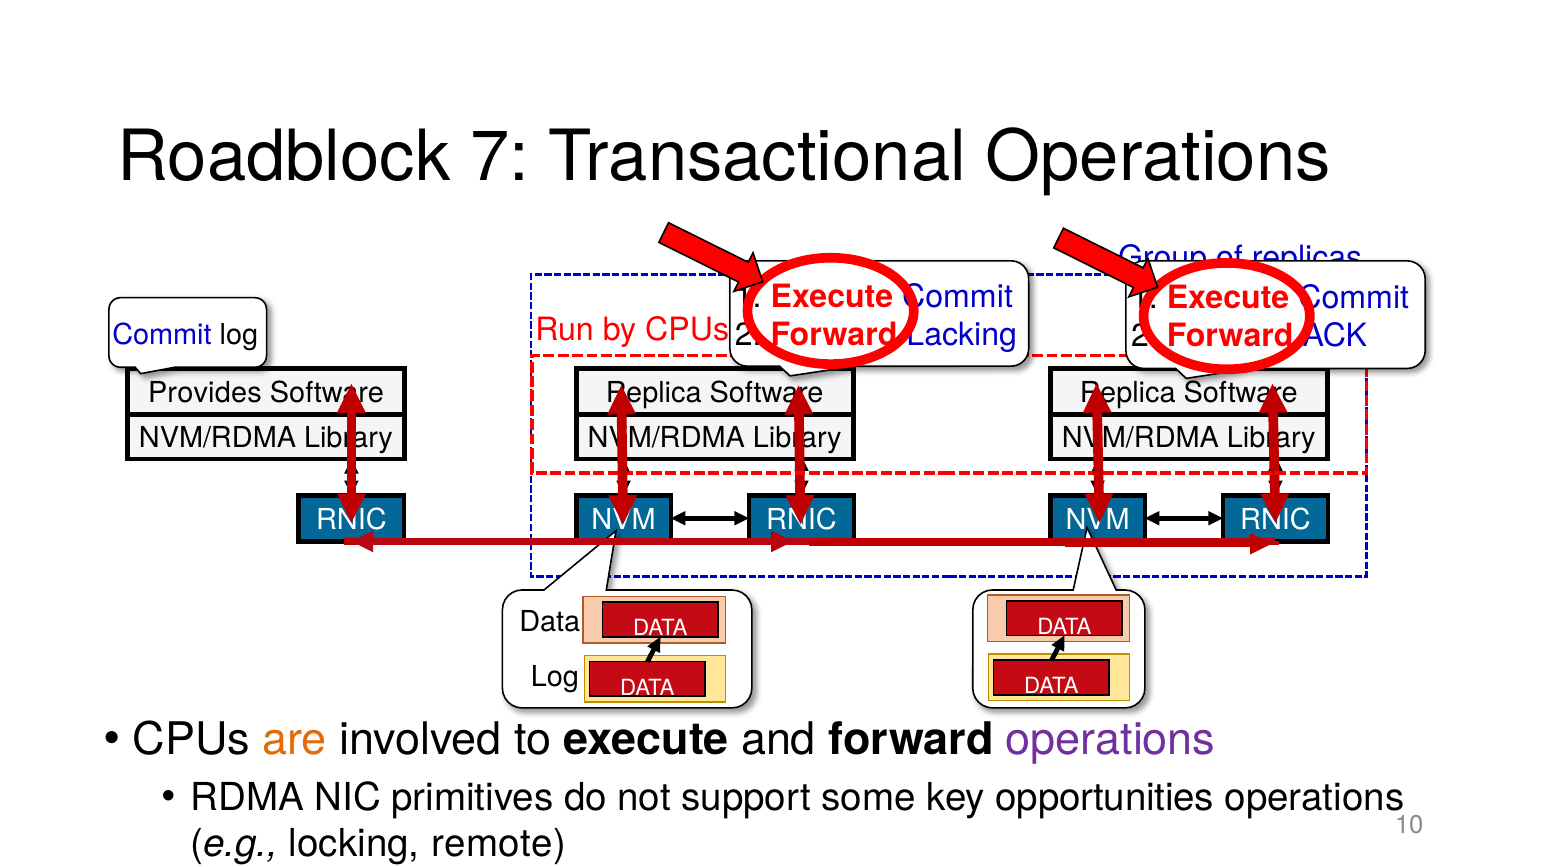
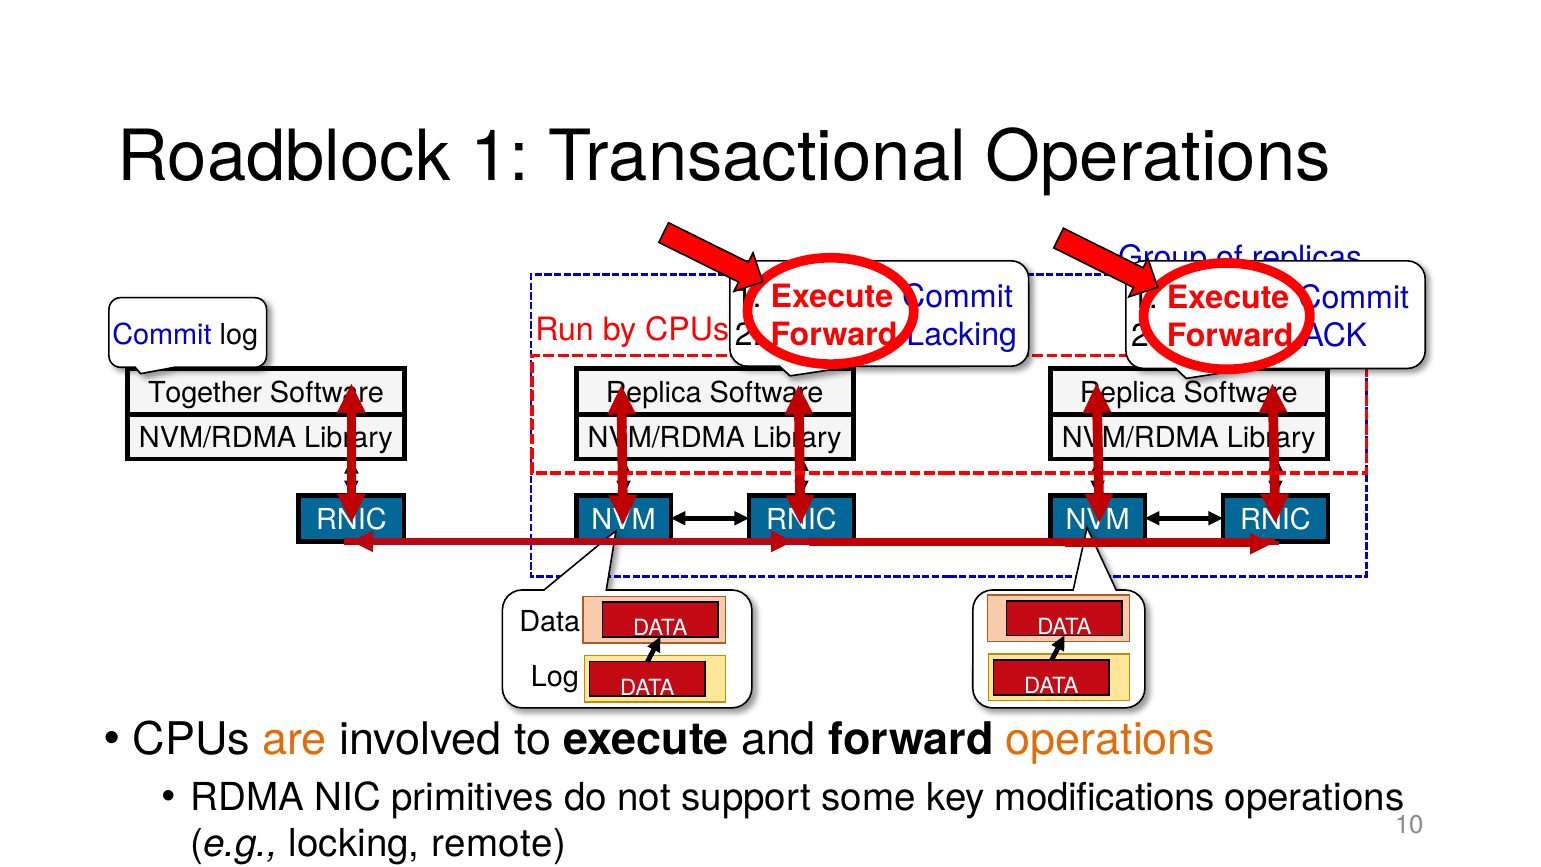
Roadblock 7: 7 -> 1
Provides: Provides -> Together
operations at (1111, 740) colour: purple -> orange
opportunities: opportunities -> modifications
